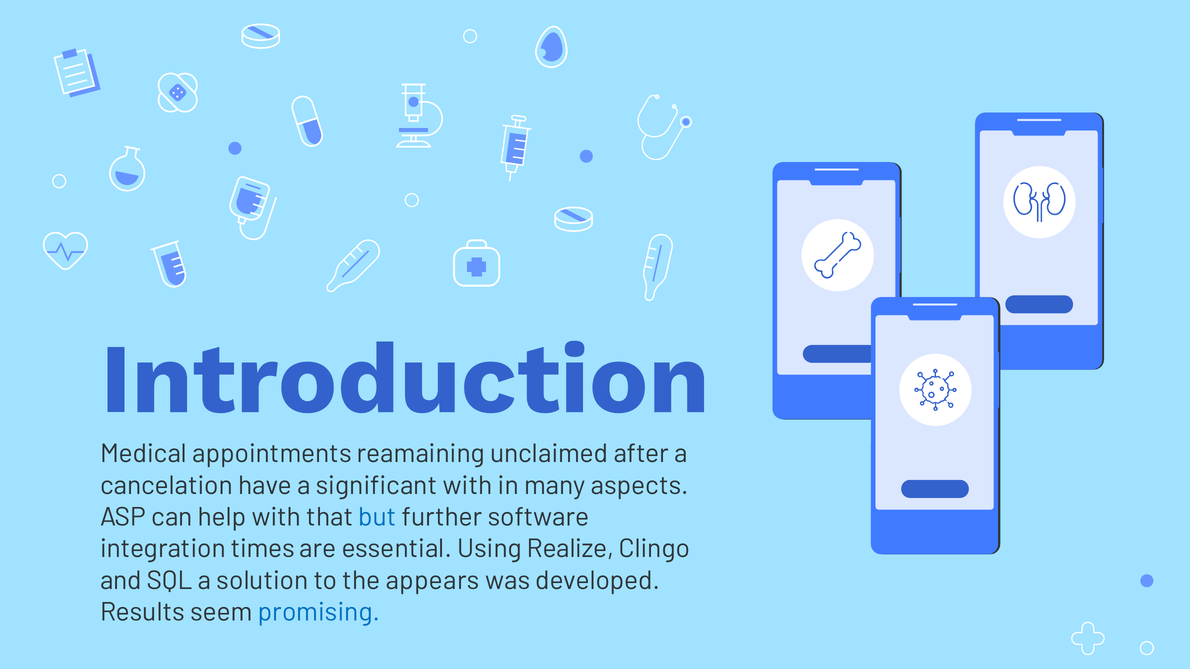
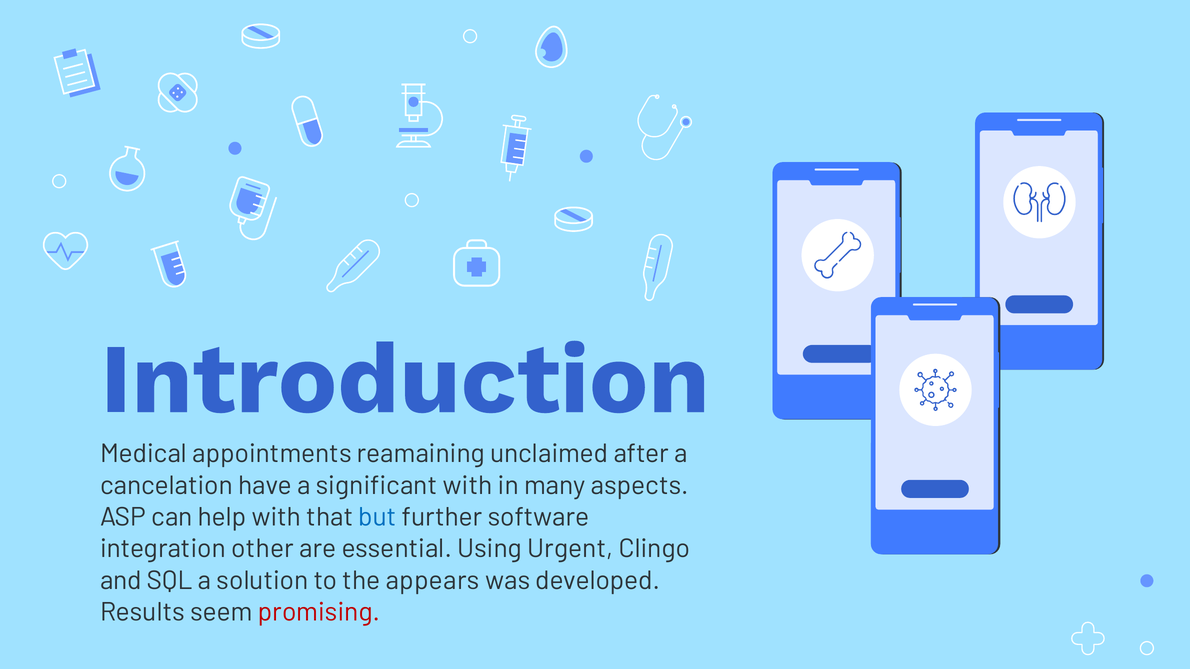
times: times -> other
Realize: Realize -> Urgent
promising colour: blue -> red
